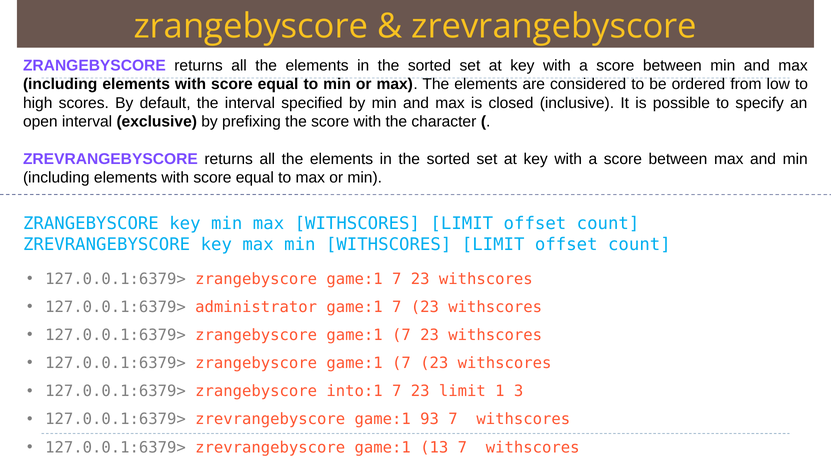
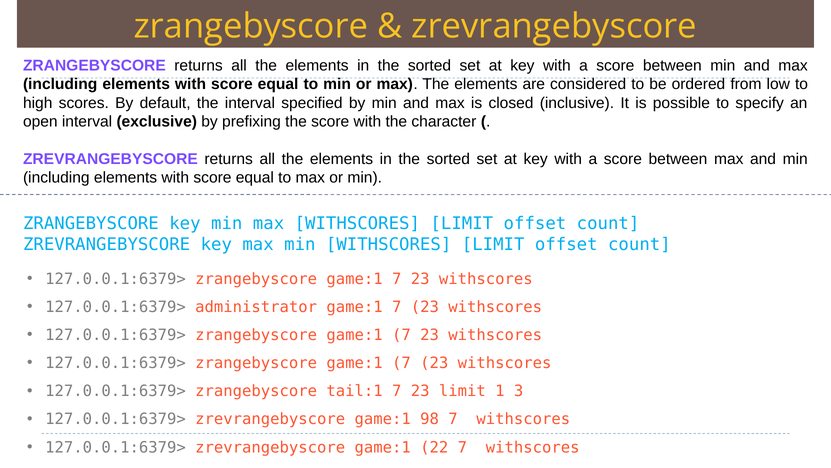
into:1: into:1 -> tail:1
93: 93 -> 98
13: 13 -> 22
